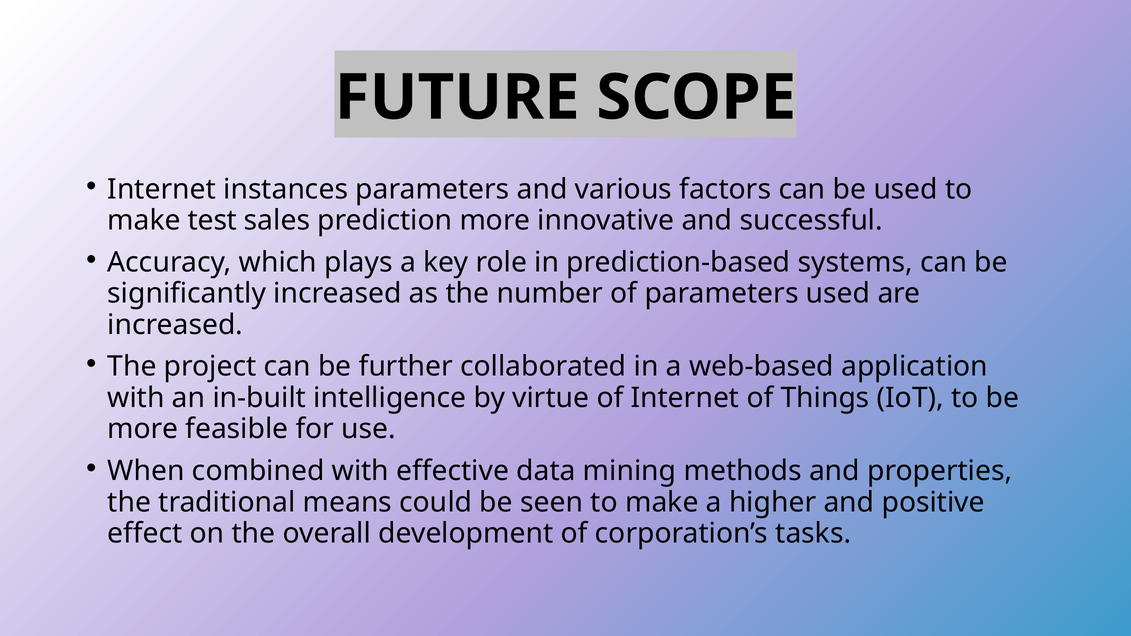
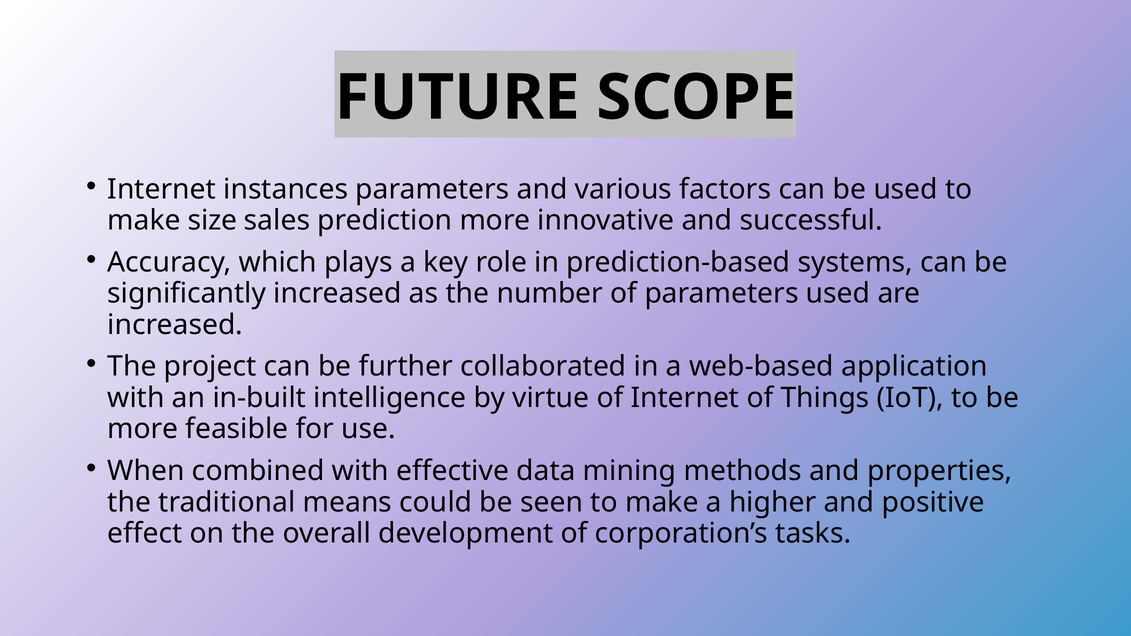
test: test -> size
